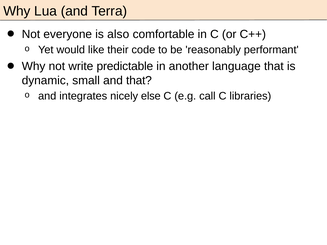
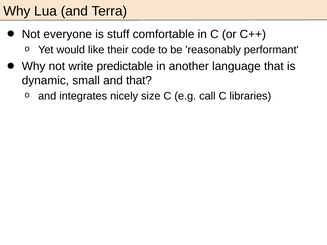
also: also -> stuff
else: else -> size
